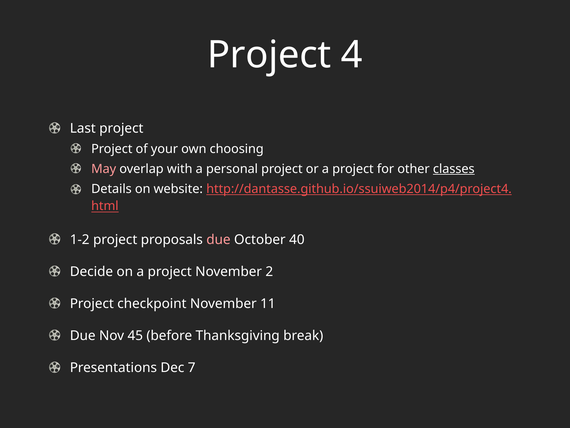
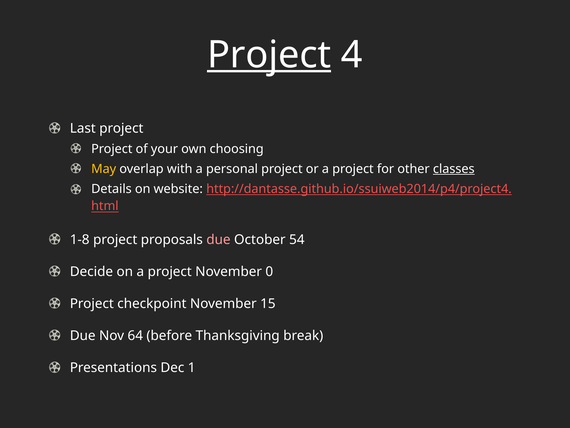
Project at (269, 55) underline: none -> present
May colour: pink -> yellow
1-2: 1-2 -> 1-8
40: 40 -> 54
2: 2 -> 0
11: 11 -> 15
45: 45 -> 64
7: 7 -> 1
